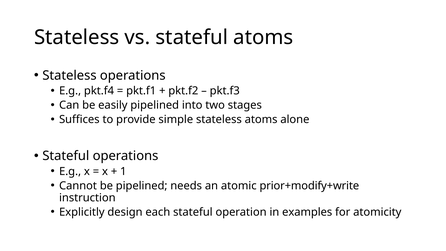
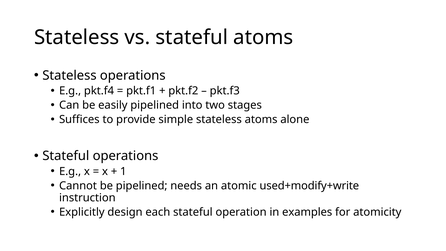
prior+modify+write: prior+modify+write -> used+modify+write
